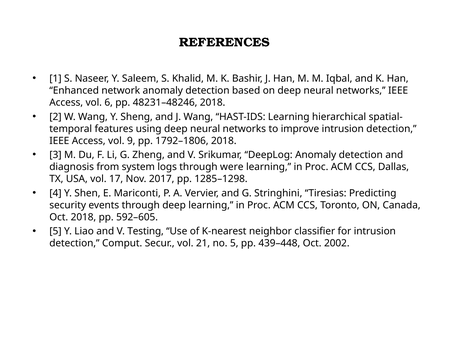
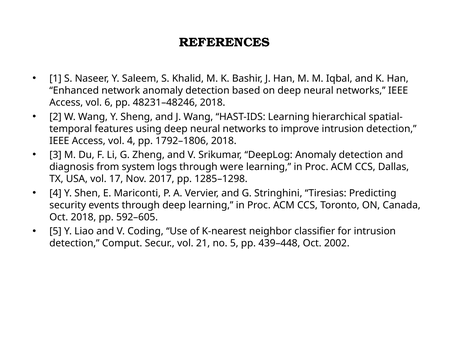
vol 9: 9 -> 4
Testing: Testing -> Coding
